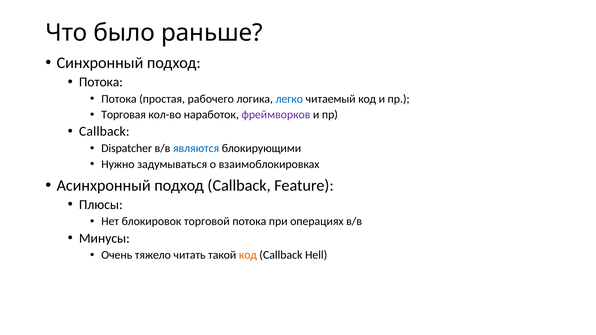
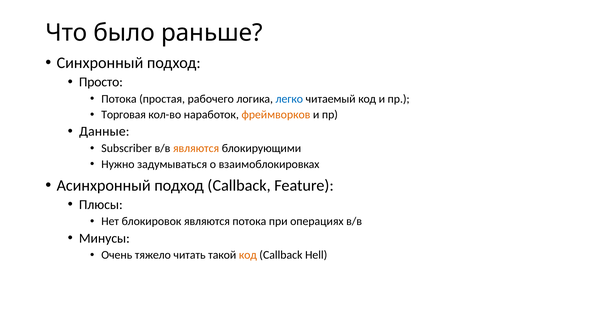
Потока at (101, 82): Потока -> Просто
фреймворков colour: purple -> orange
Callback at (104, 132): Callback -> Данные
Dispatcher: Dispatcher -> Subscriber
являются at (196, 148) colour: blue -> orange
блокировок торговой: торговой -> являются
